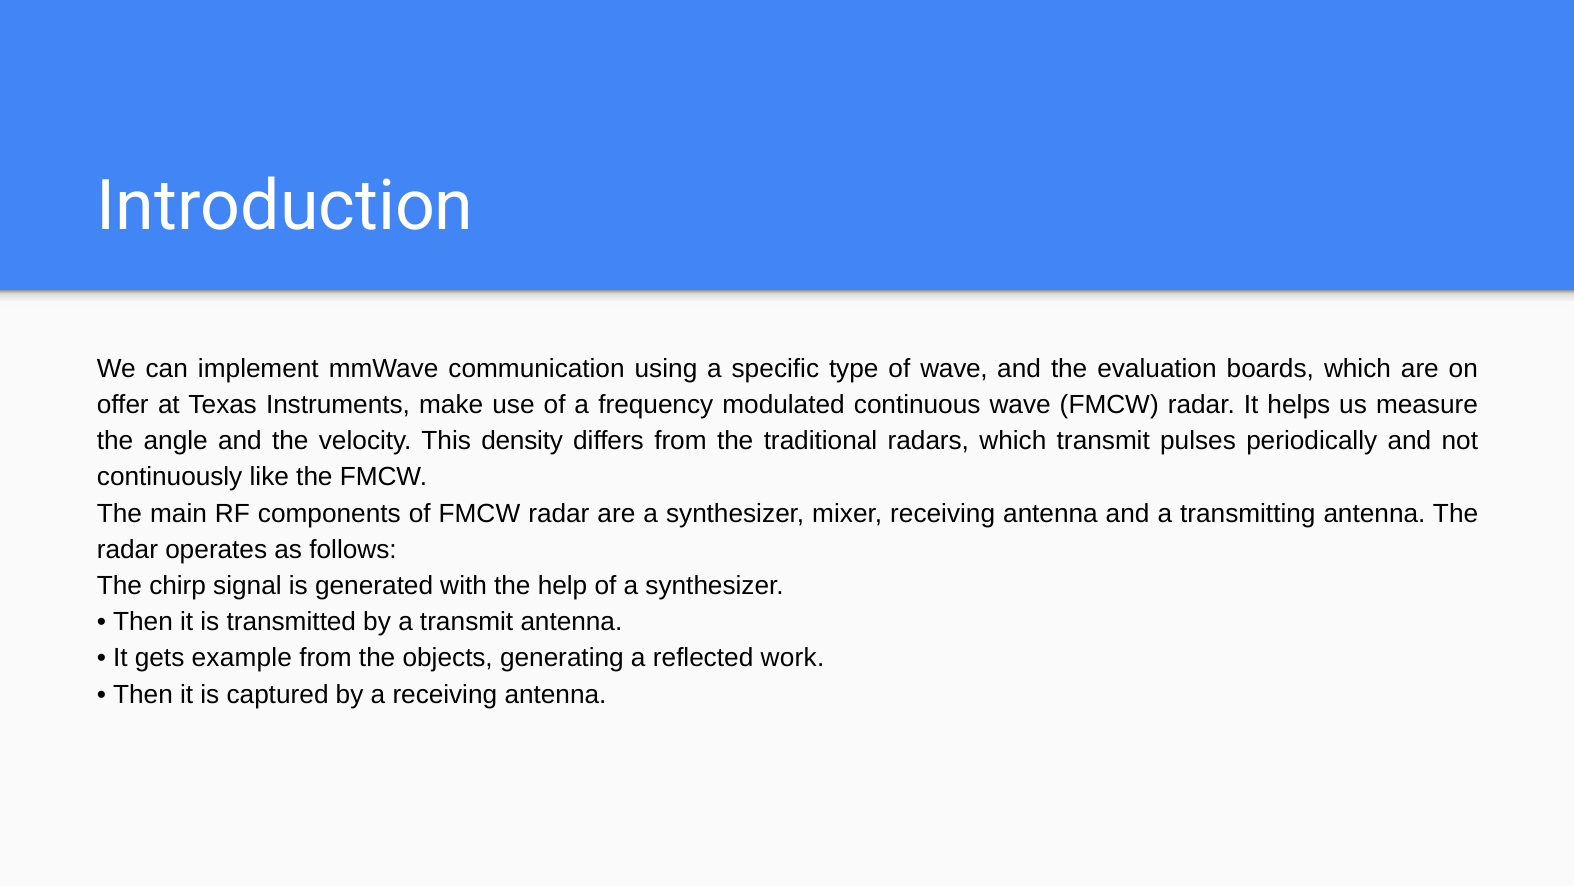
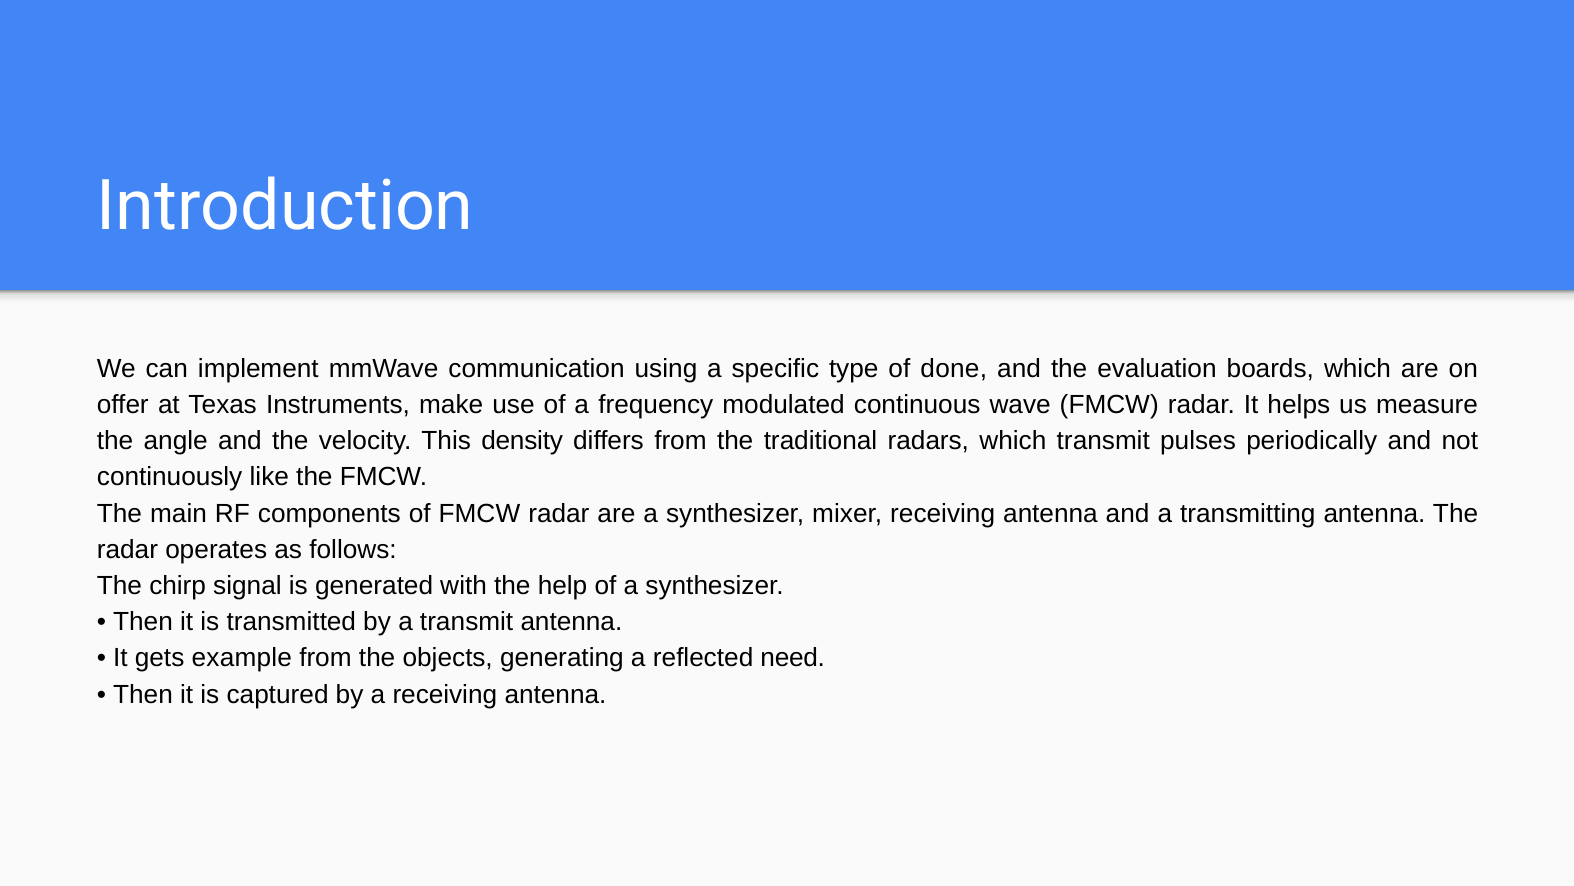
of wave: wave -> done
work: work -> need
